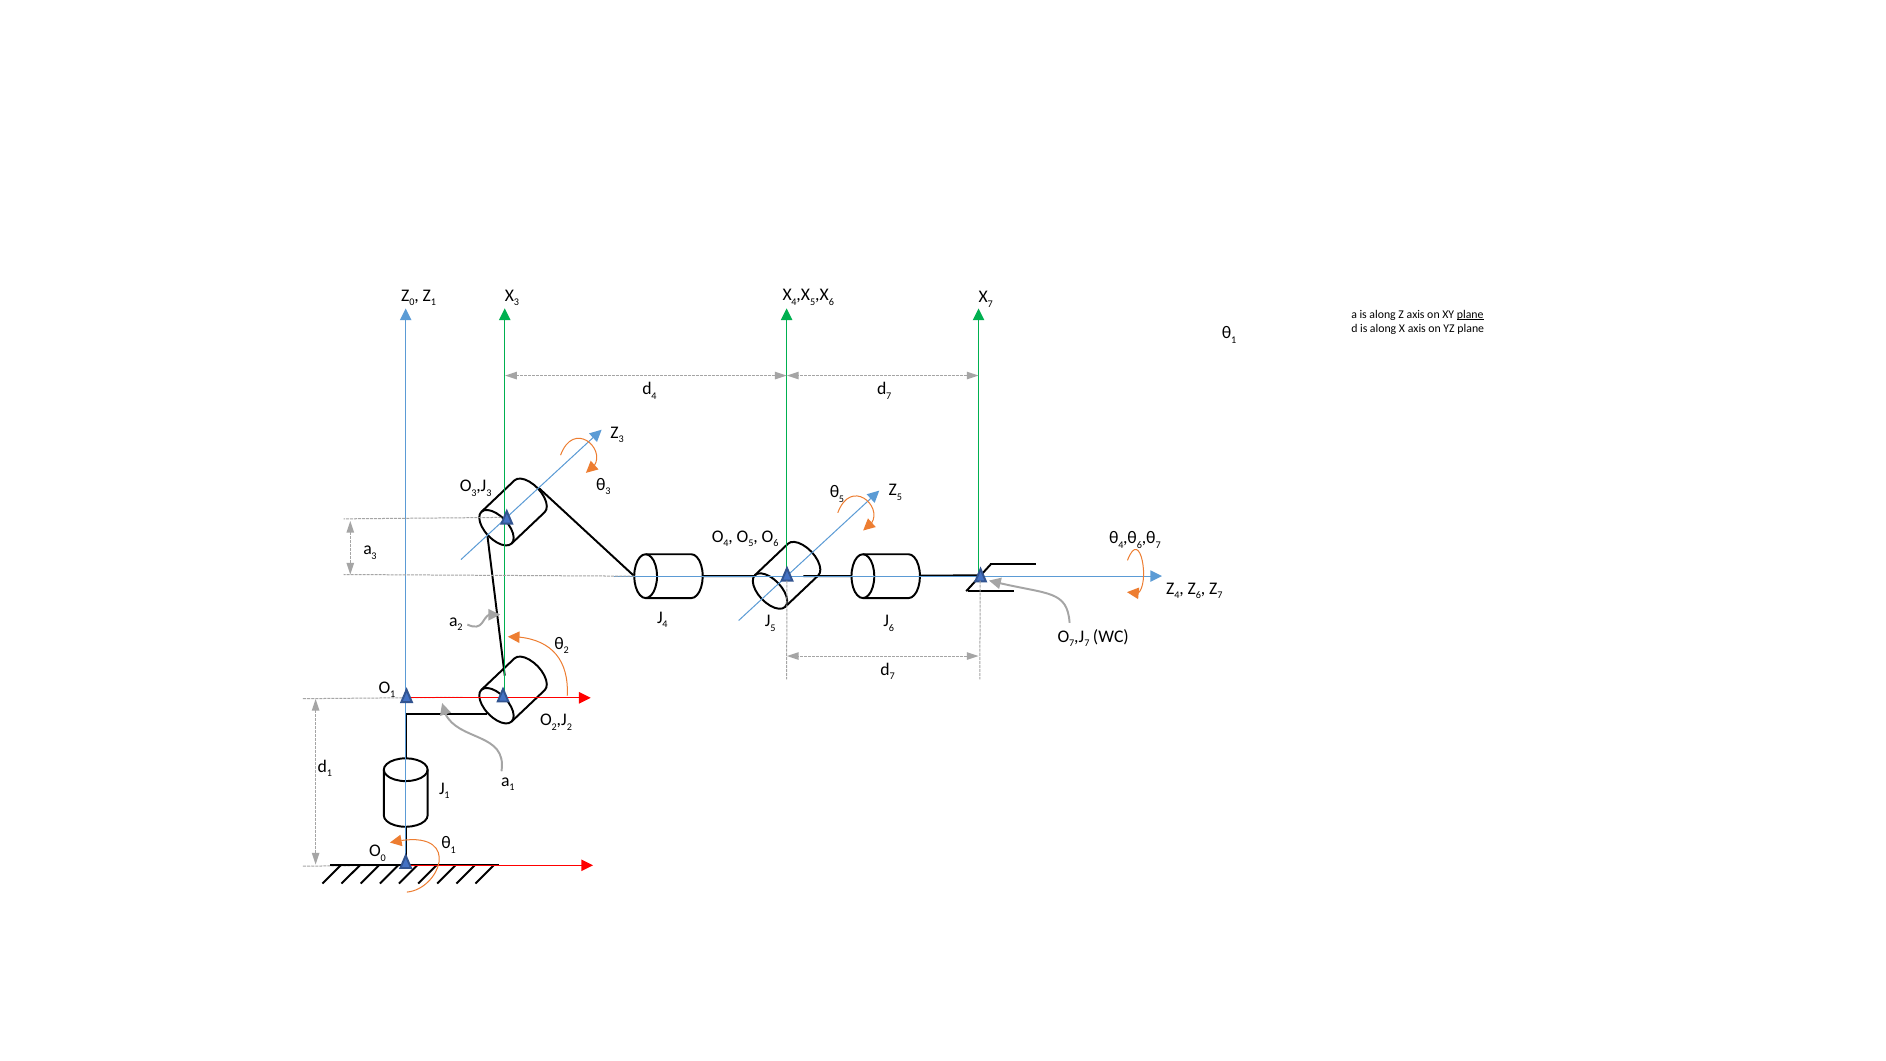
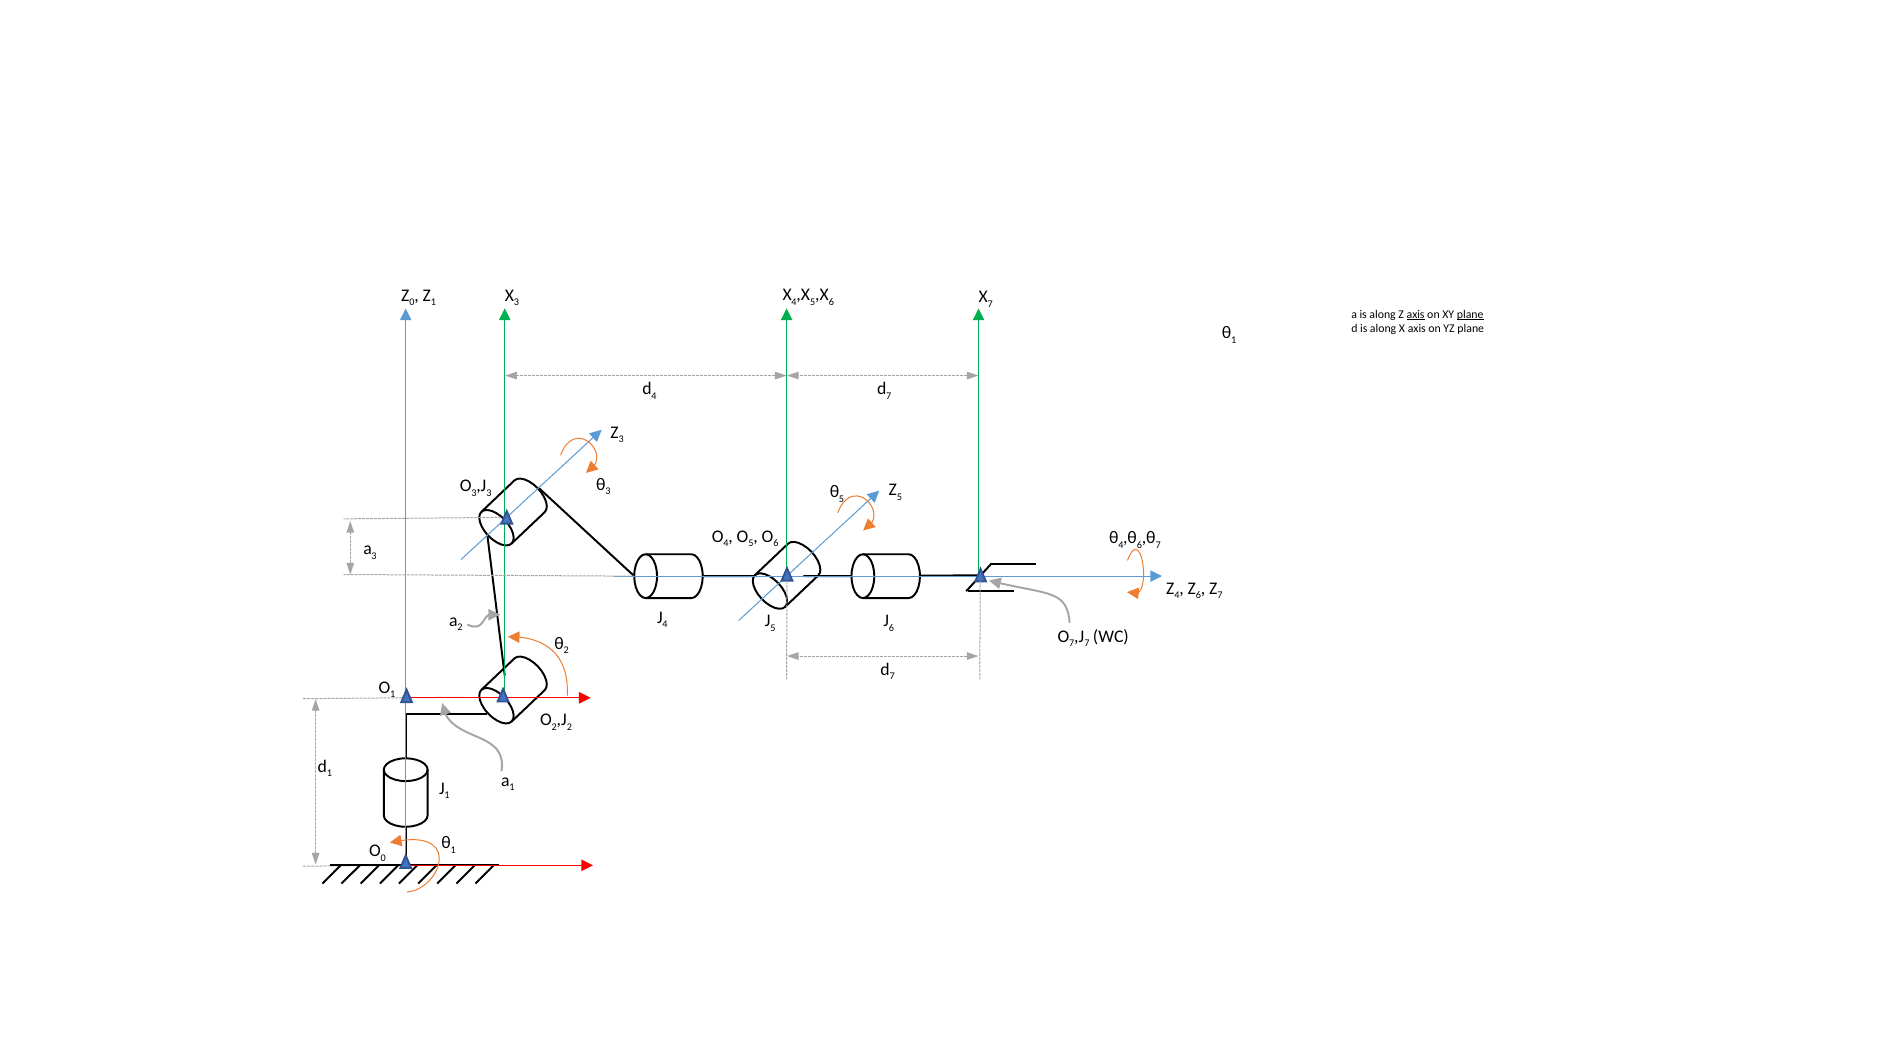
axis at (1416, 314) underline: none -> present
